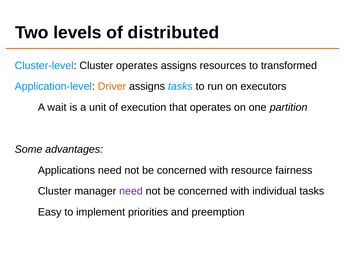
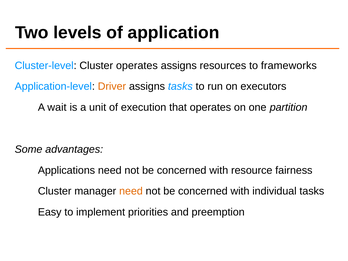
distributed: distributed -> application
transformed: transformed -> frameworks
need at (131, 191) colour: purple -> orange
